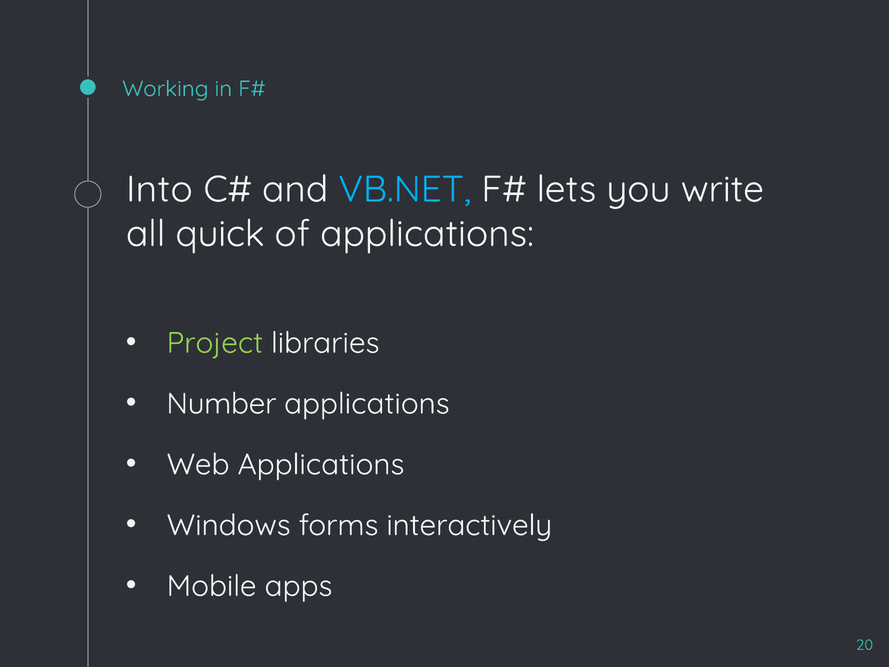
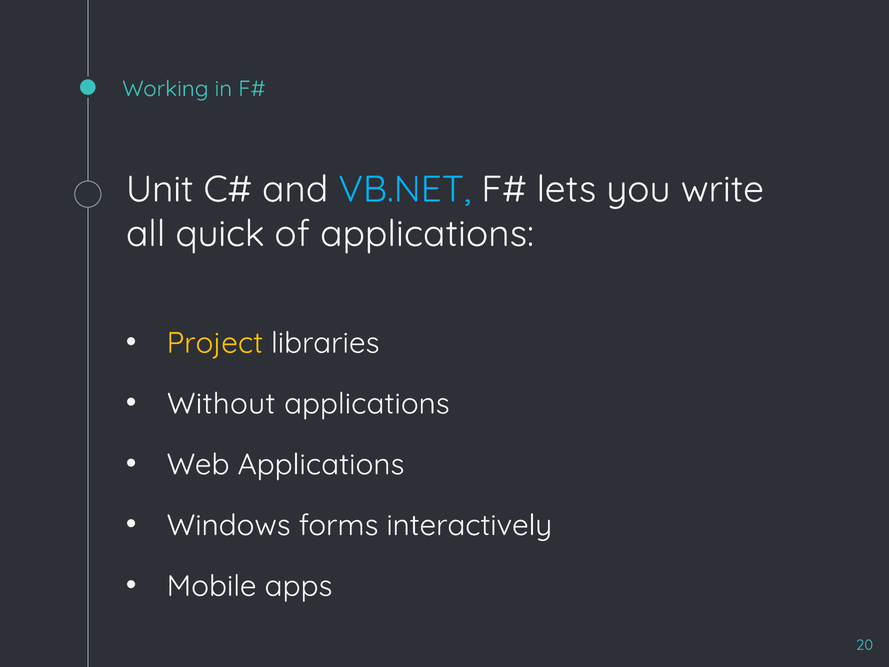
Into: Into -> Unit
Project colour: light green -> yellow
Number: Number -> Without
